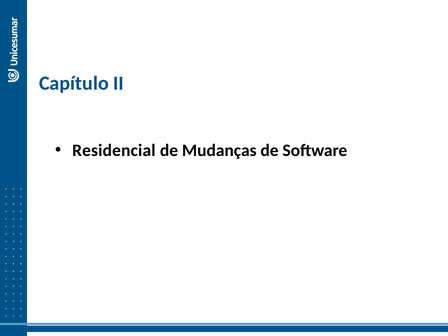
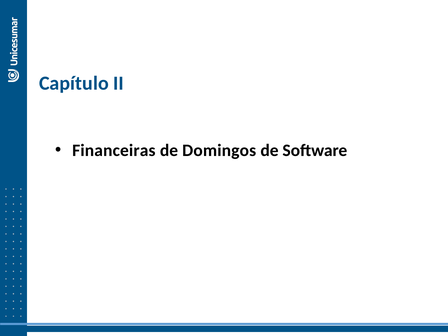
Residencial: Residencial -> Financeiras
Mudanças: Mudanças -> Domingos
